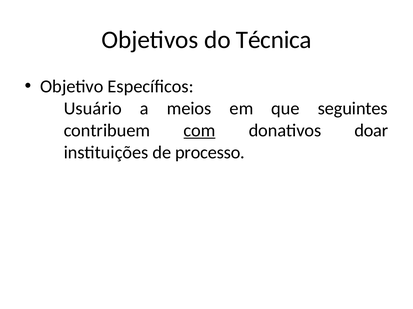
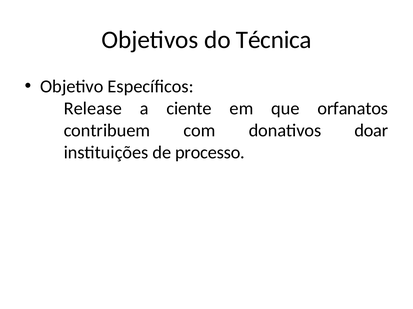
Usuário: Usuário -> Release
meios: meios -> ciente
seguintes: seguintes -> orfanatos
com underline: present -> none
